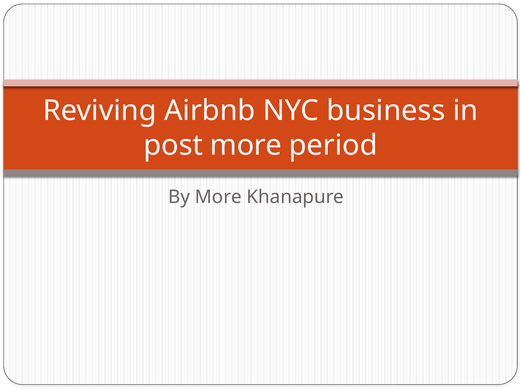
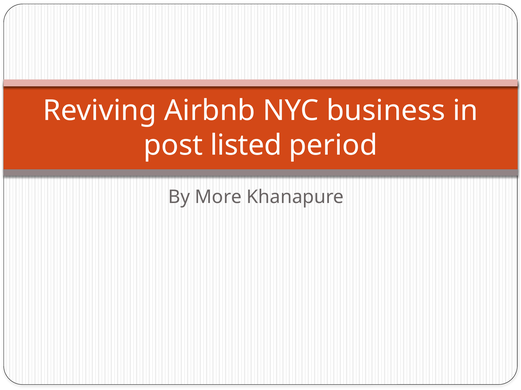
post more: more -> listed
